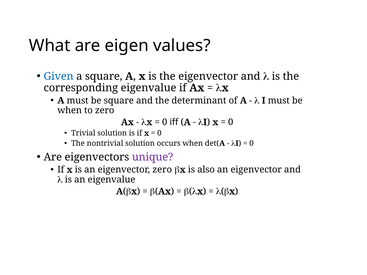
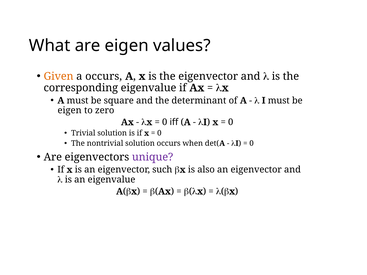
Given colour: blue -> orange
a square: square -> occurs
when at (70, 110): when -> eigen
eigenvector zero: zero -> such
